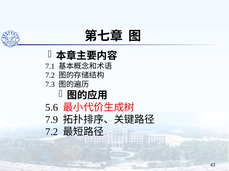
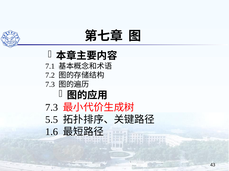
5.6 at (52, 108): 5.6 -> 7.3
7.9: 7.9 -> 5.5
7.2 at (52, 132): 7.2 -> 1.6
